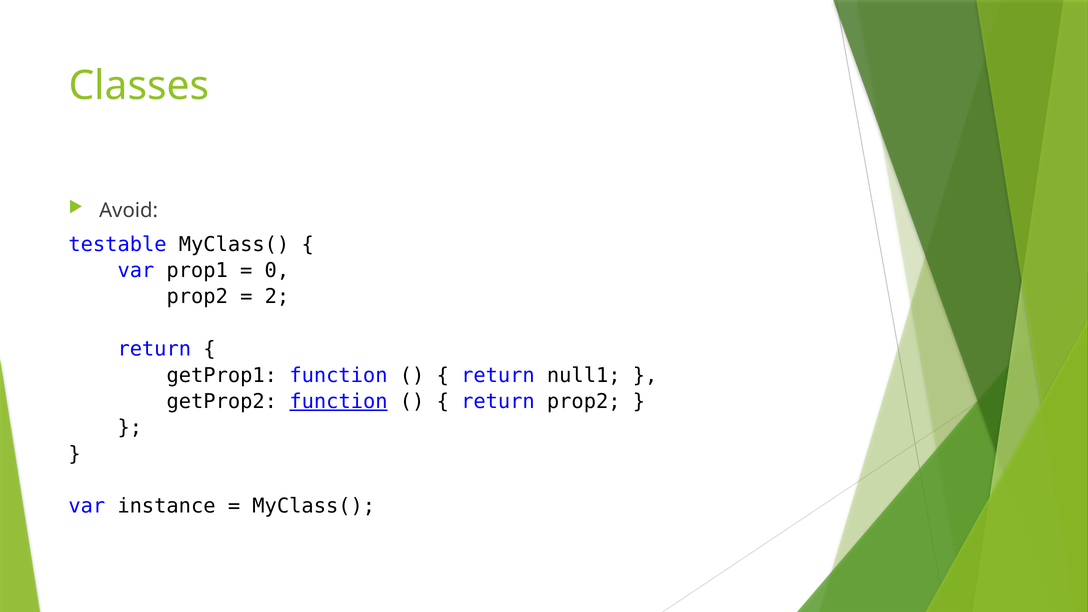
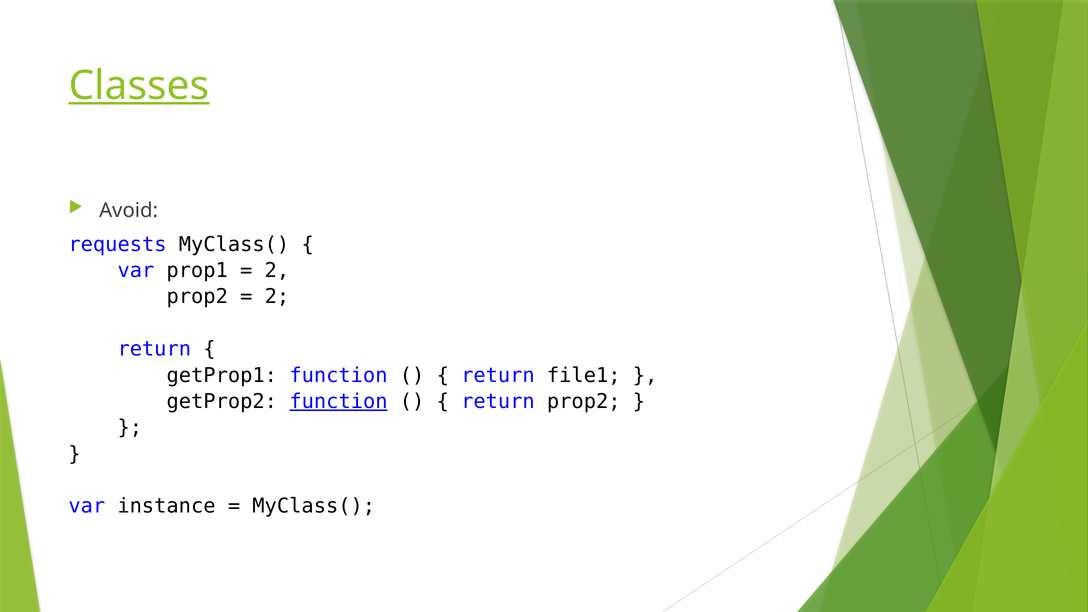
Classes underline: none -> present
testable: testable -> requests
0 at (277, 271): 0 -> 2
null1: null1 -> file1
